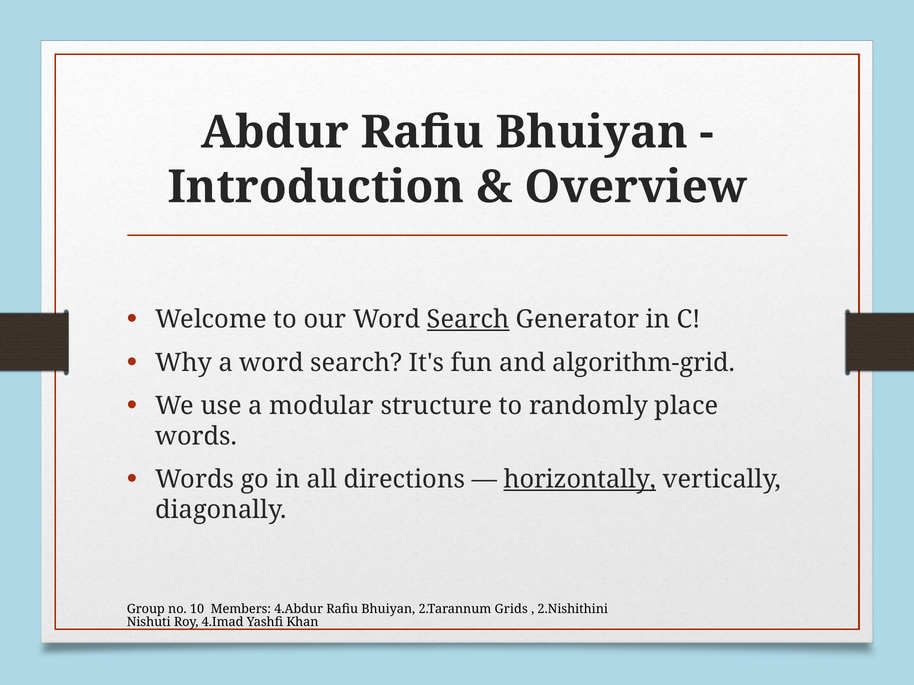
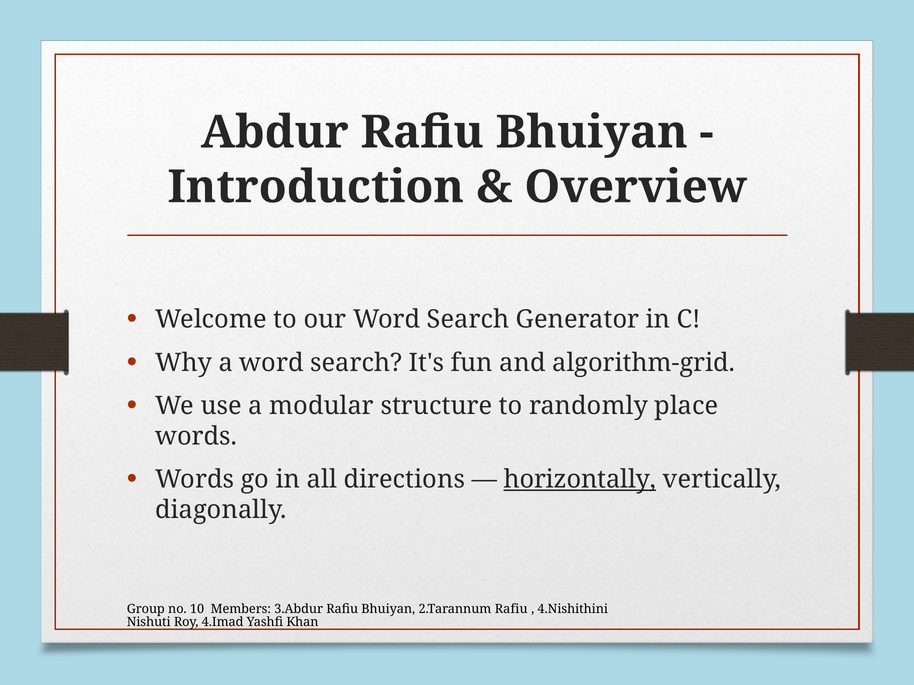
Search at (468, 320) underline: present -> none
4.Abdur: 4.Abdur -> 3.Abdur
2.Tarannum Grids: Grids -> Rafiu
2.Nishithini: 2.Nishithini -> 4.Nishithini
